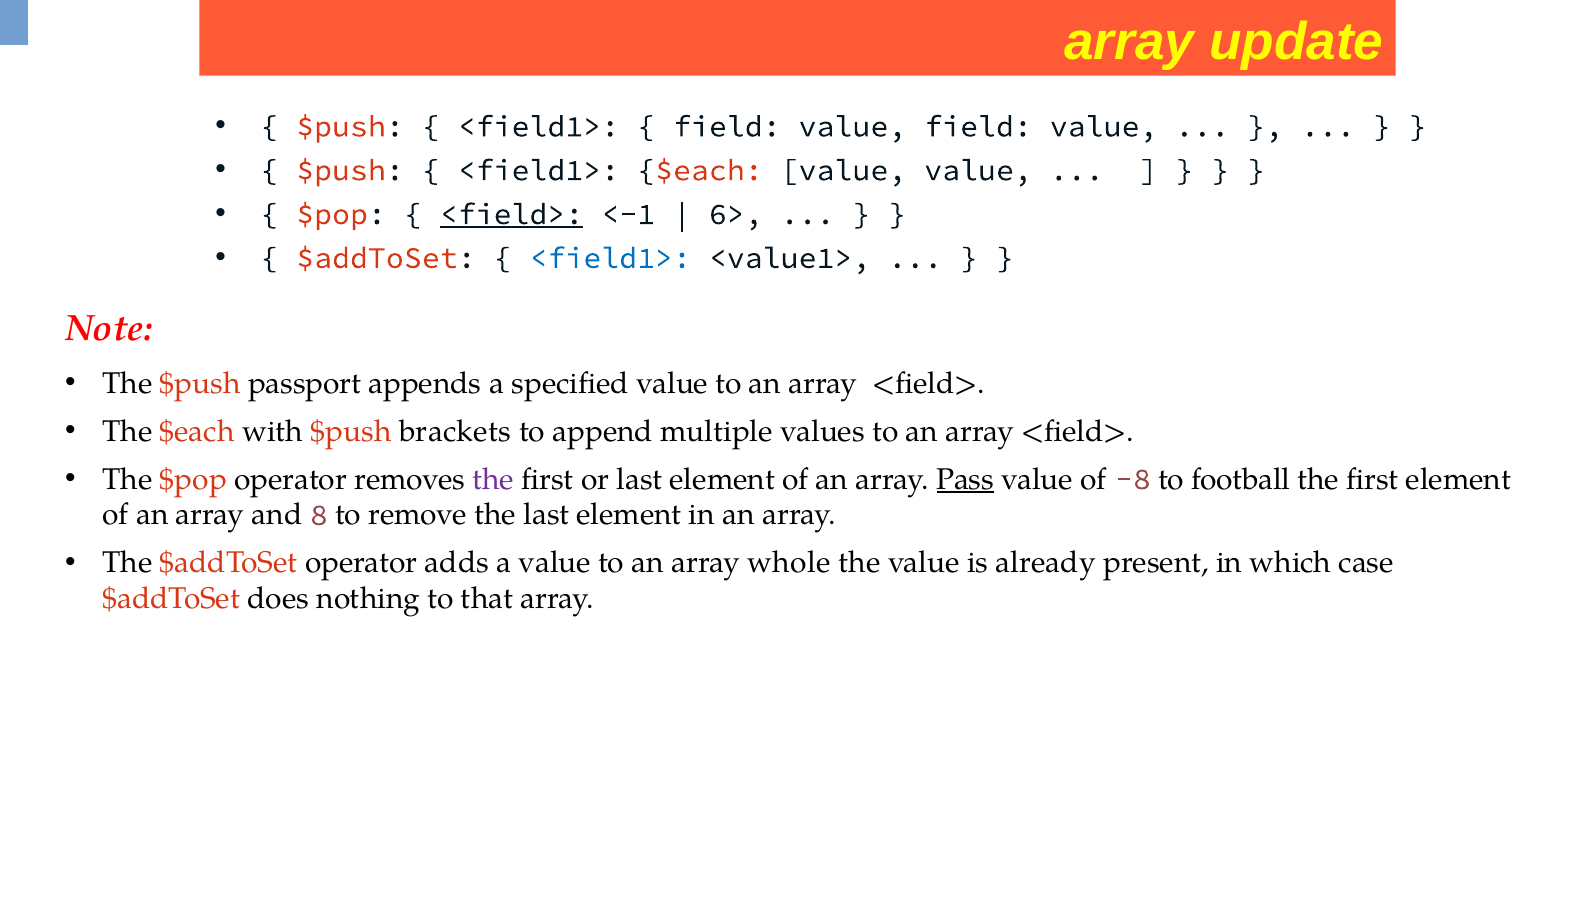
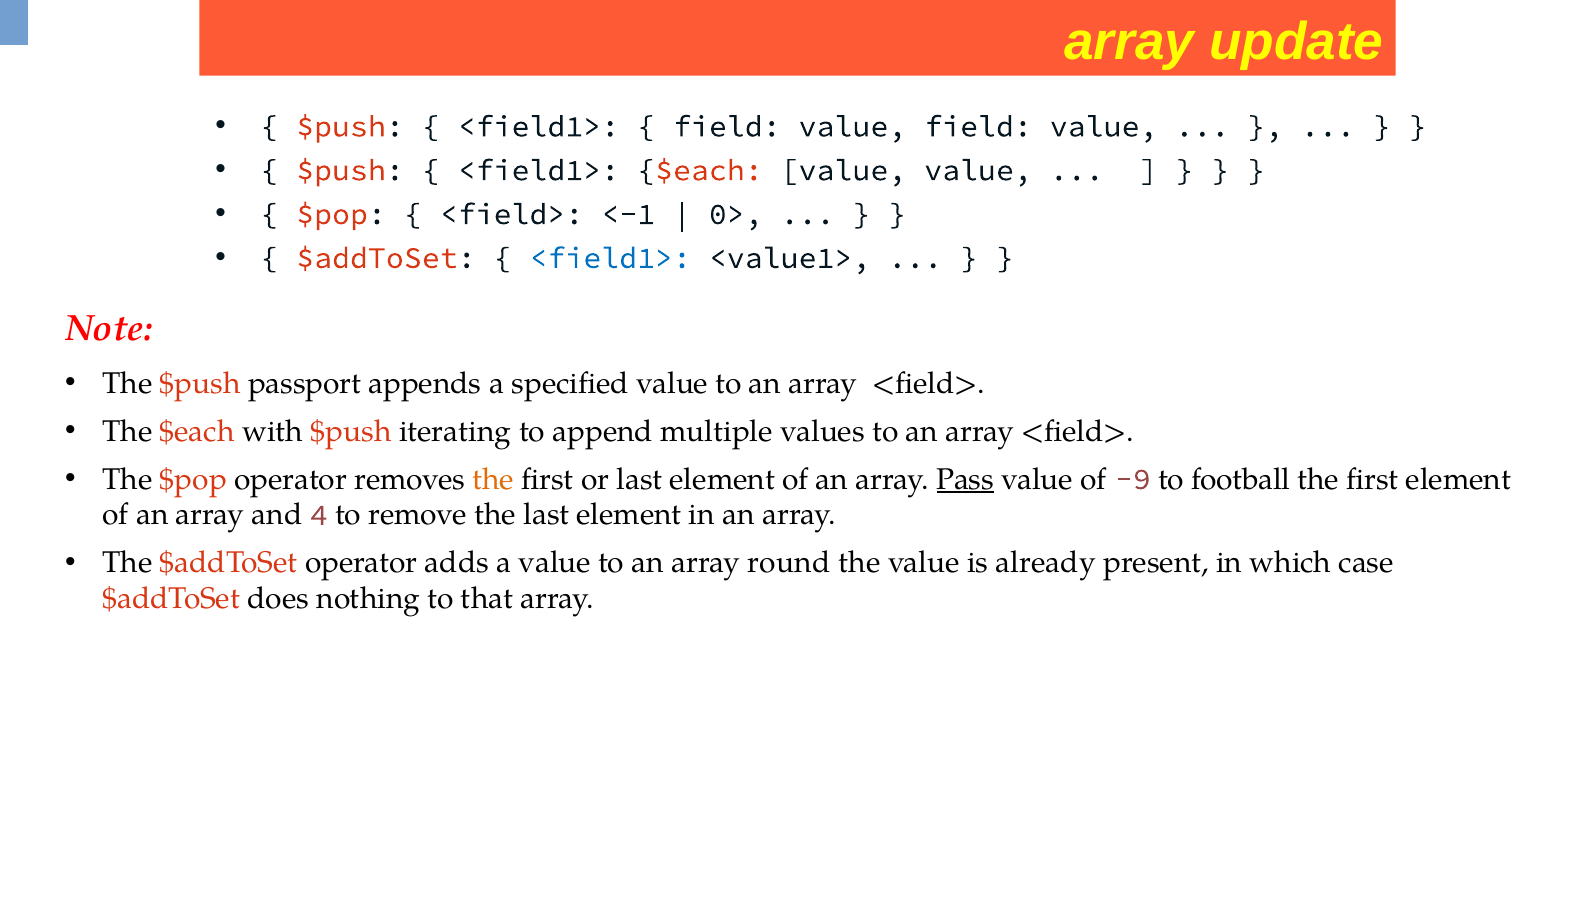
<field> at (512, 214) underline: present -> none
6>: 6> -> 0>
brackets: brackets -> iterating
the at (493, 479) colour: purple -> orange
-8: -8 -> -9
8: 8 -> 4
whole: whole -> round
